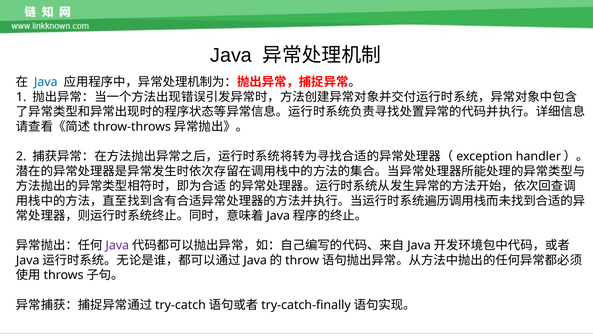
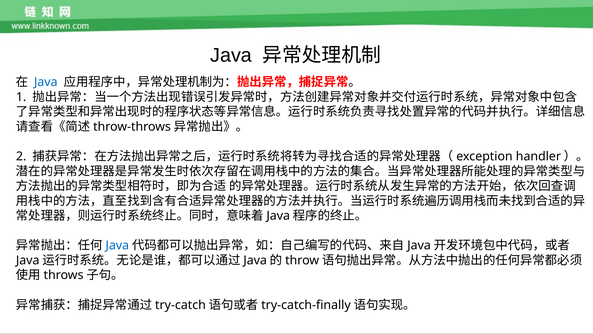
Java at (117, 245) colour: purple -> blue
